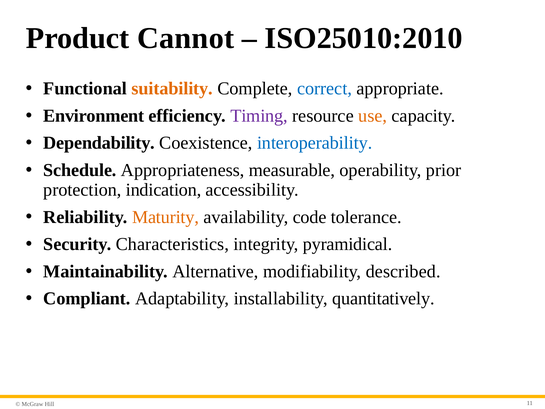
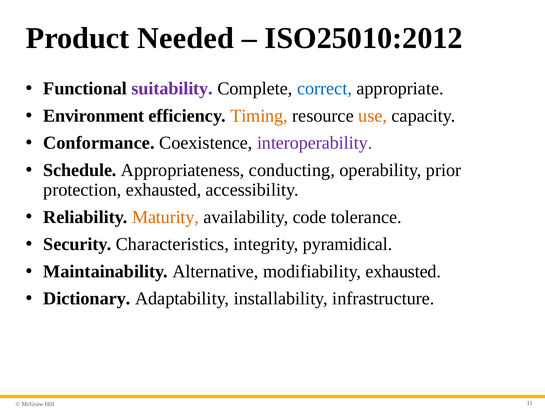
Cannot: Cannot -> Needed
ISO25010:2010: ISO25010:2010 -> ISO25010:2012
suitability colour: orange -> purple
Timing colour: purple -> orange
Dependability: Dependability -> Conformance
interoperability colour: blue -> purple
measurable: measurable -> conducting
protection indication: indication -> exhausted
modifiability described: described -> exhausted
Compliant: Compliant -> Dictionary
quantitatively: quantitatively -> infrastructure
